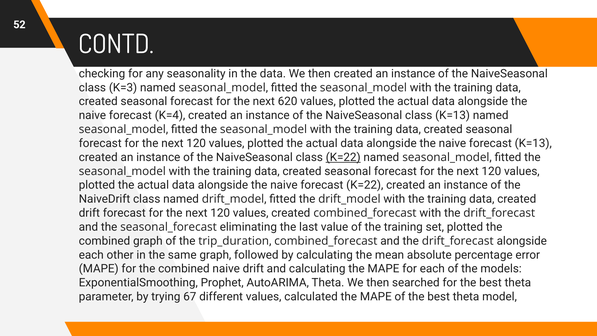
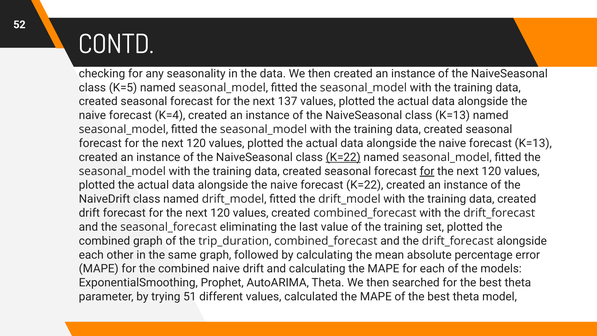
K=3: K=3 -> K=5
620: 620 -> 137
for at (427, 171) underline: none -> present
67: 67 -> 51
